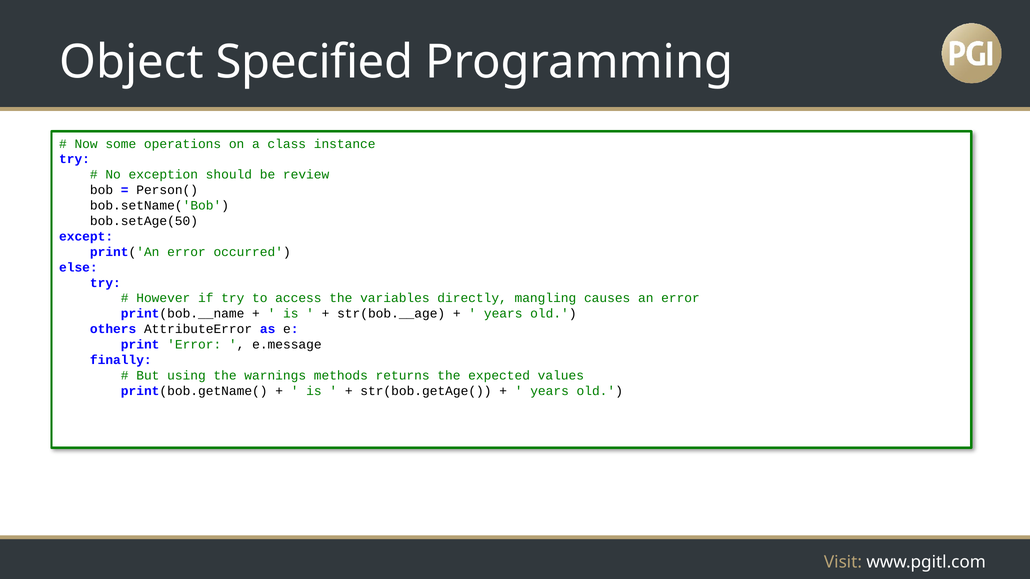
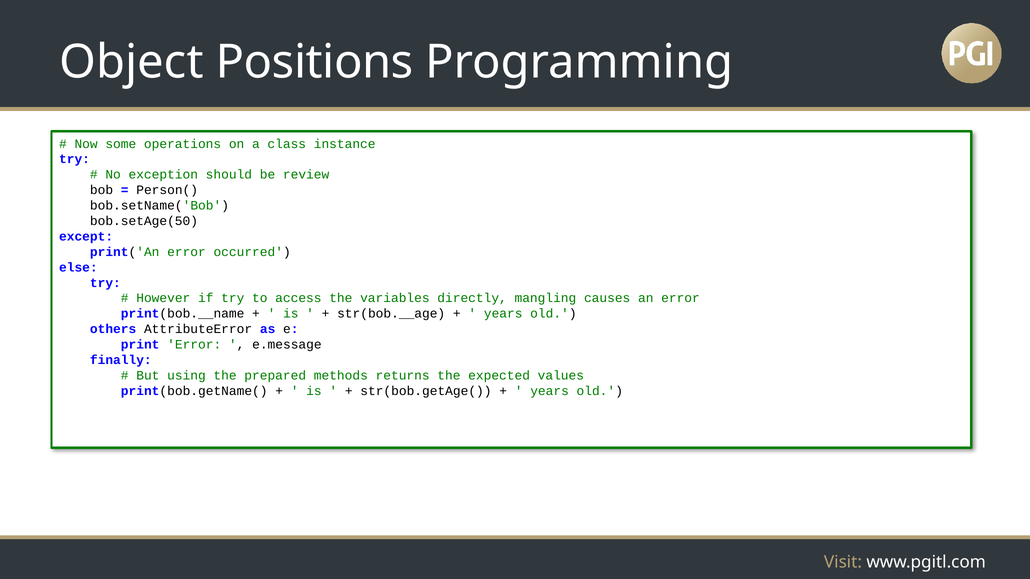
Specified: Specified -> Positions
warnings: warnings -> prepared
